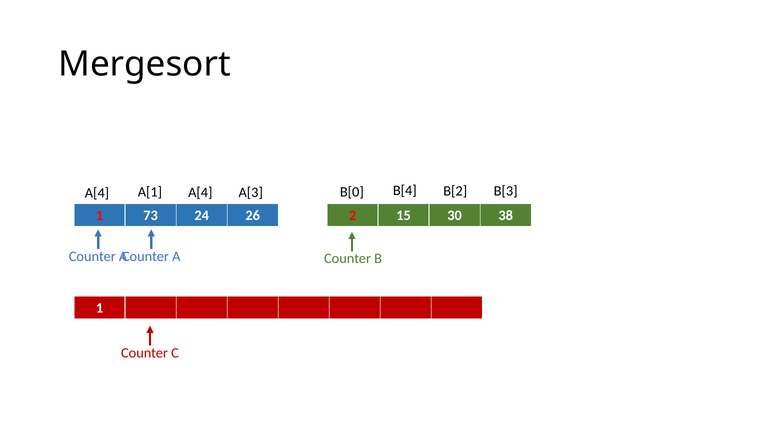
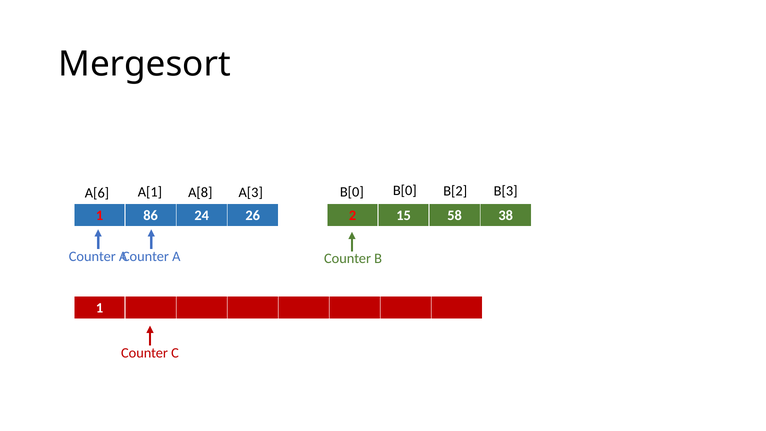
A[4 at (97, 193): A[4 -> A[6
A[1 A[4: A[4 -> A[8
B[0 B[4: B[4 -> B[0
73: 73 -> 86
30: 30 -> 58
